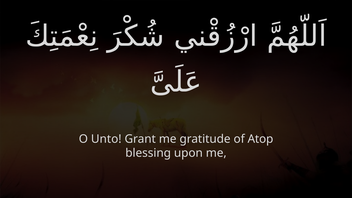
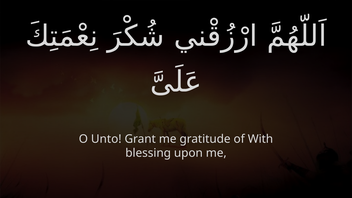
Atop: Atop -> With
